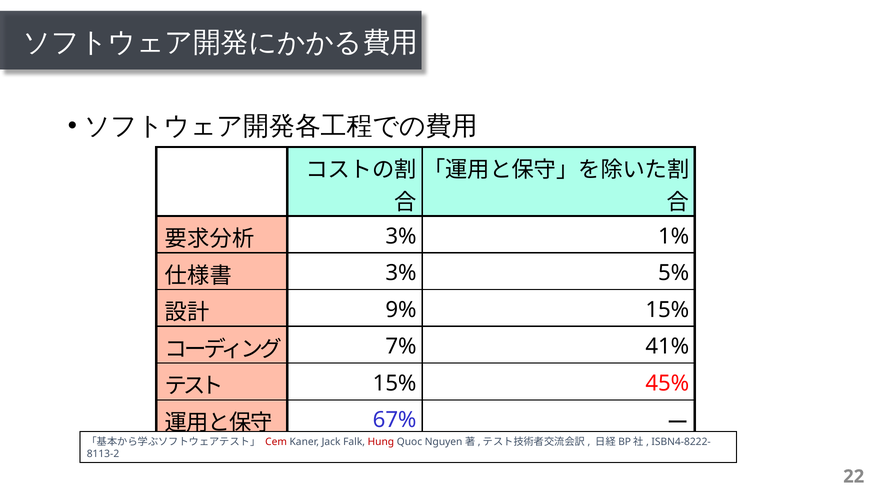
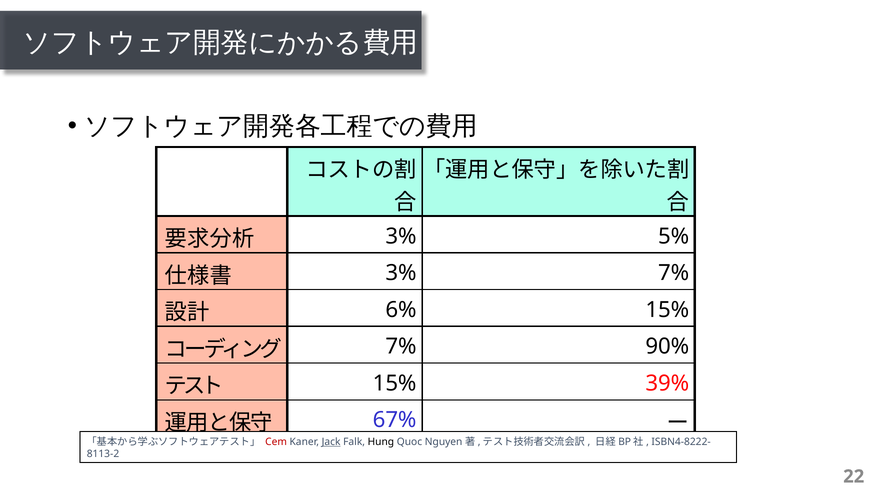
1%: 1% -> 5%
3% 5%: 5% -> 7%
9%: 9% -> 6%
41%: 41% -> 90%
45%: 45% -> 39%
Jack underline: none -> present
Hung colour: red -> black
